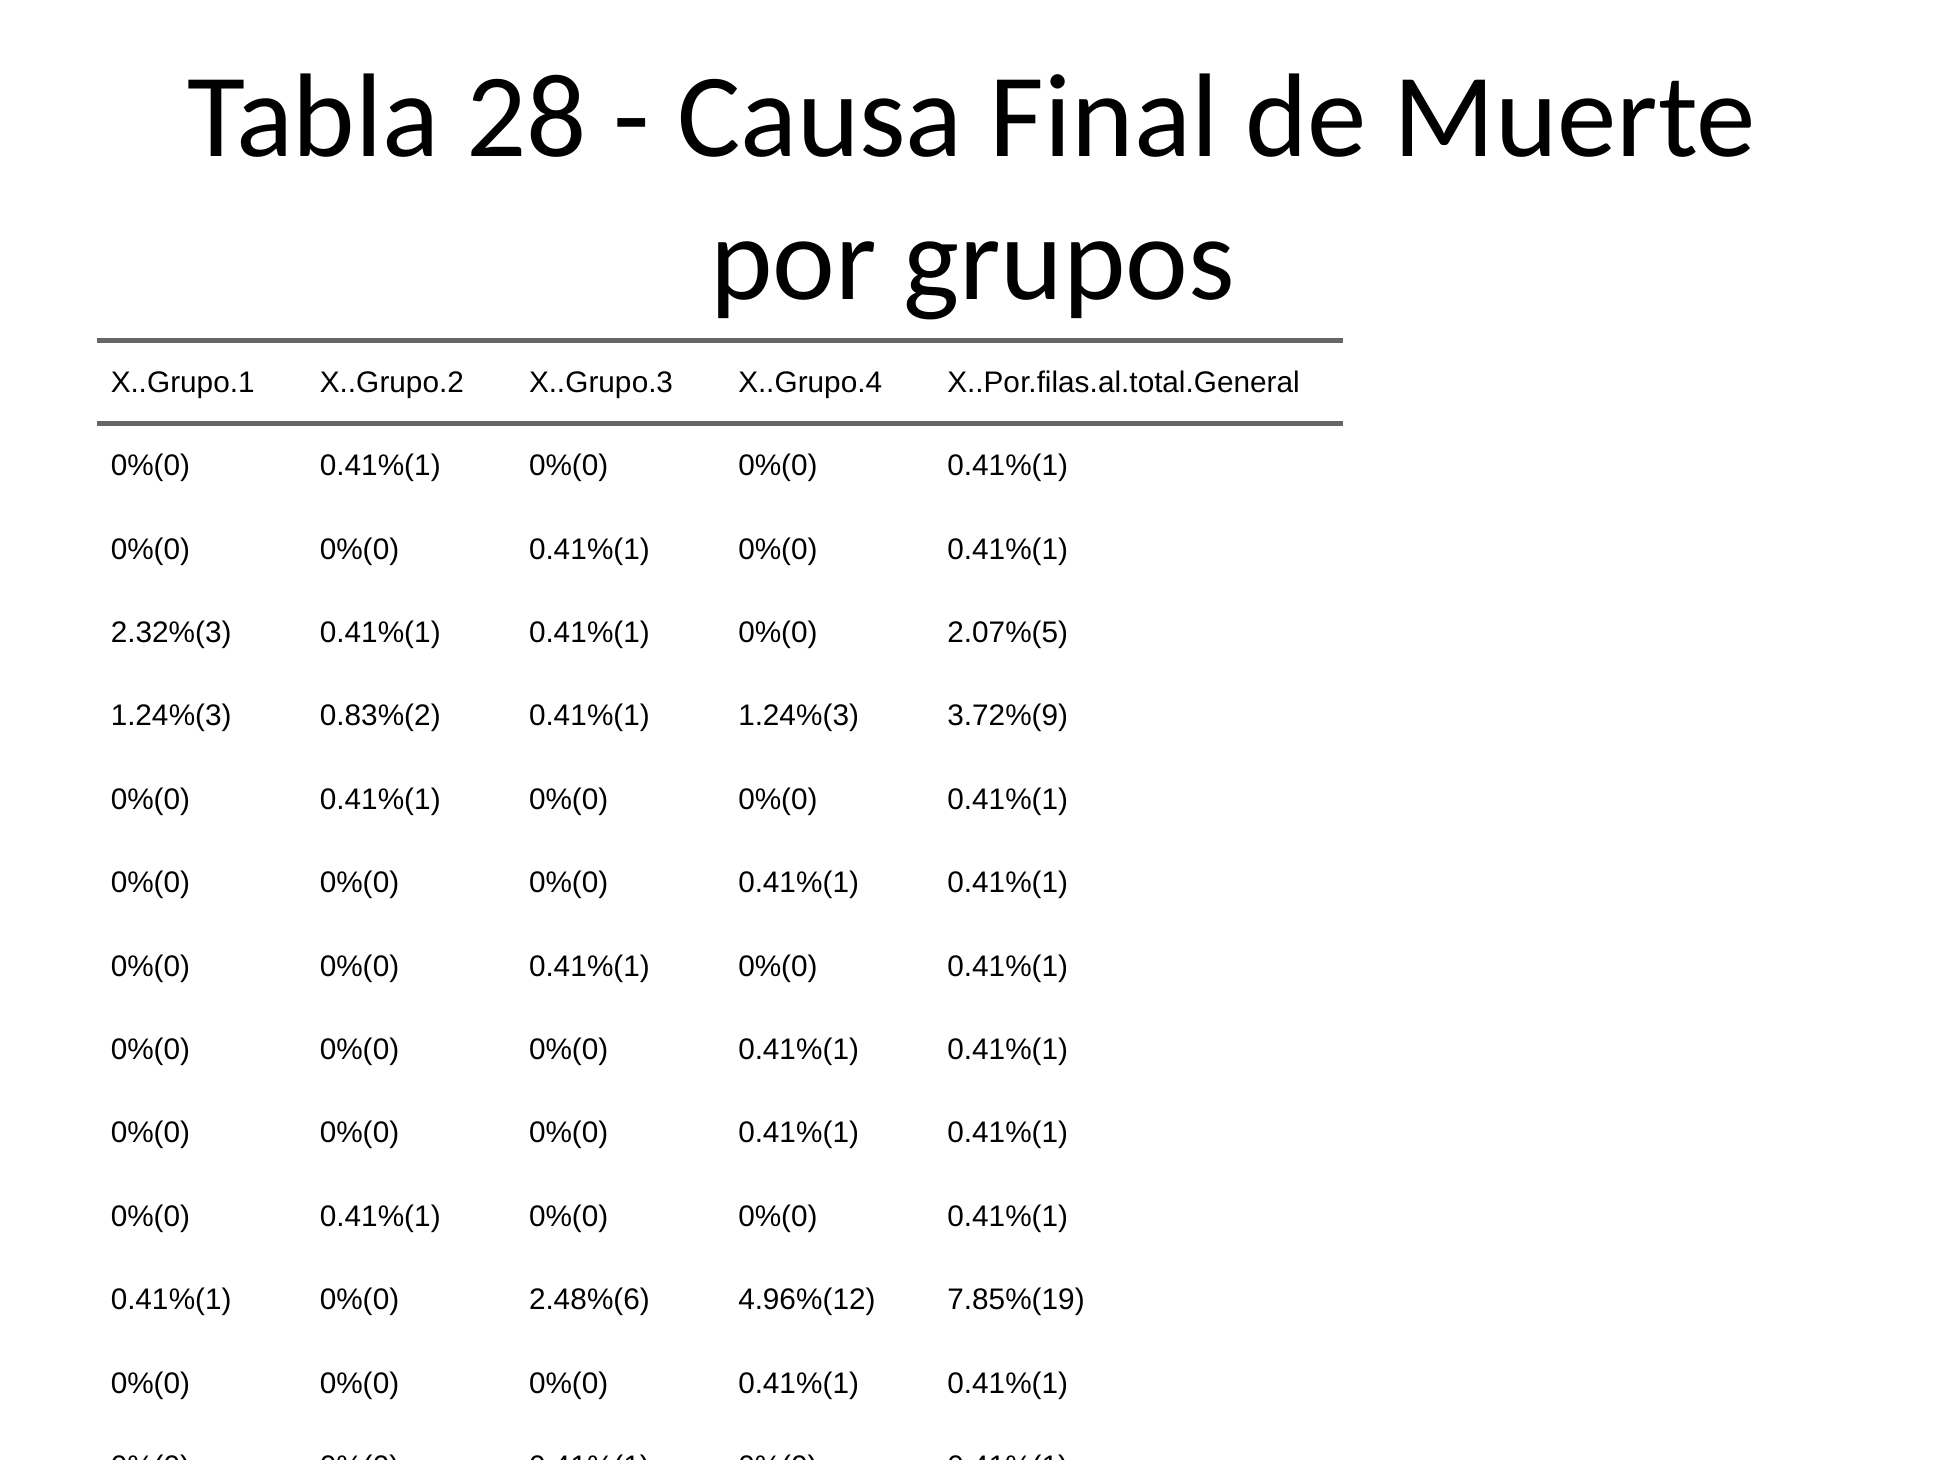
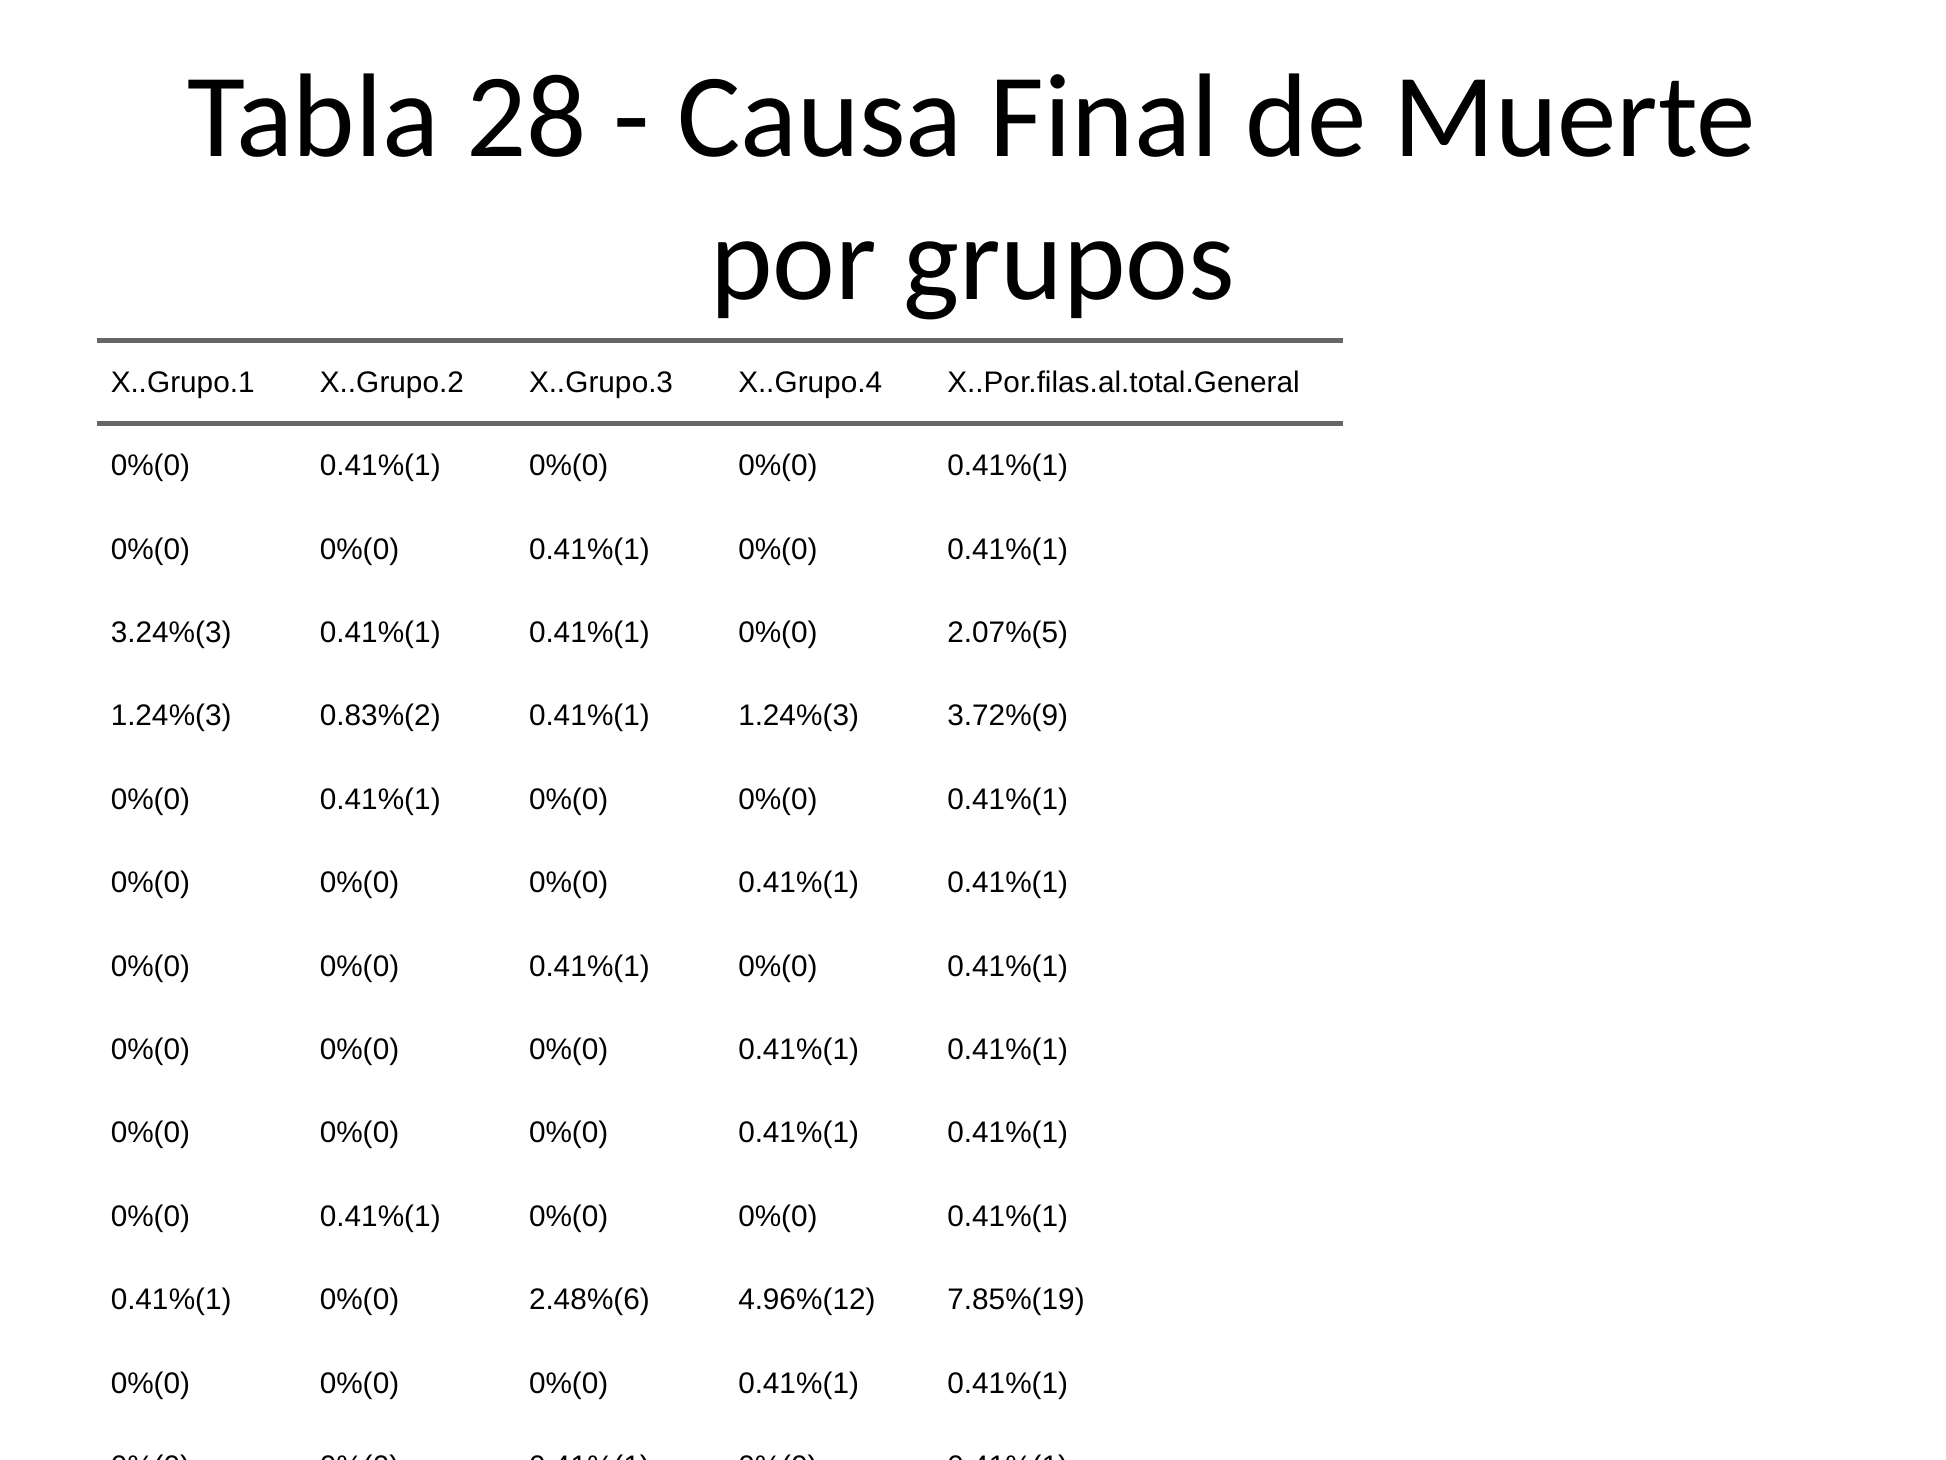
2.32%(3: 2.32%(3 -> 3.24%(3
